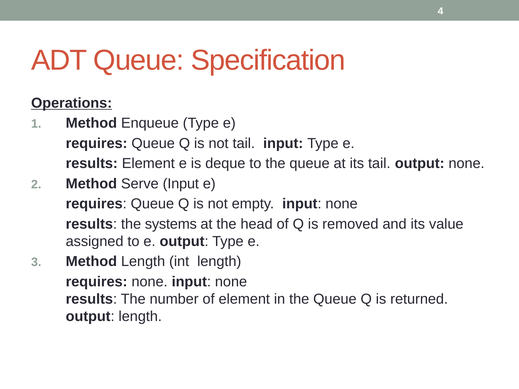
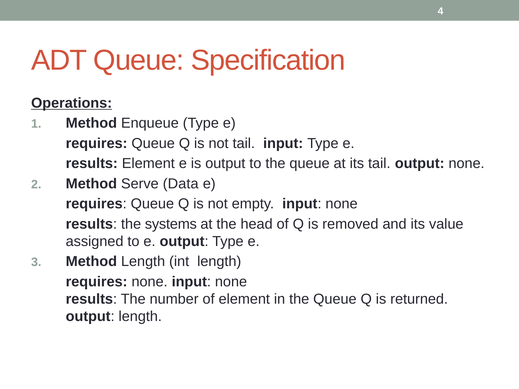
is deque: deque -> output
Serve Input: Input -> Data
